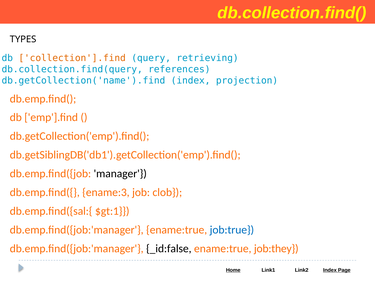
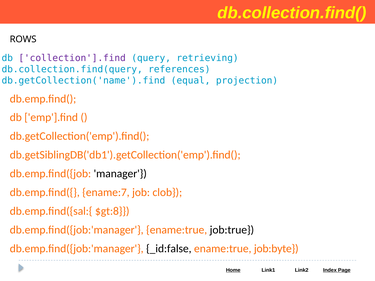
TYPES: TYPES -> ROWS
collection'].find colour: orange -> purple
db.getCollection('name').find index: index -> equal
ename:3: ename:3 -> ename:7
$gt:1: $gt:1 -> $gt:8
job:true colour: blue -> black
job:they: job:they -> job:byte
